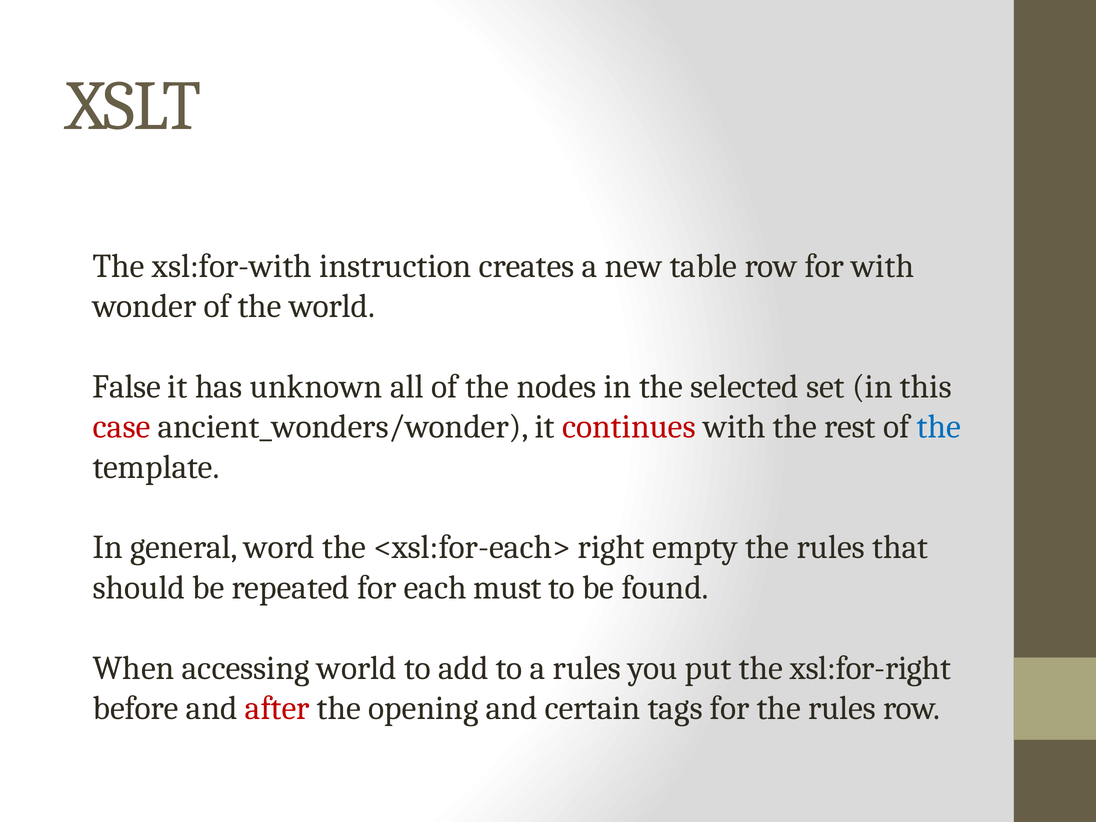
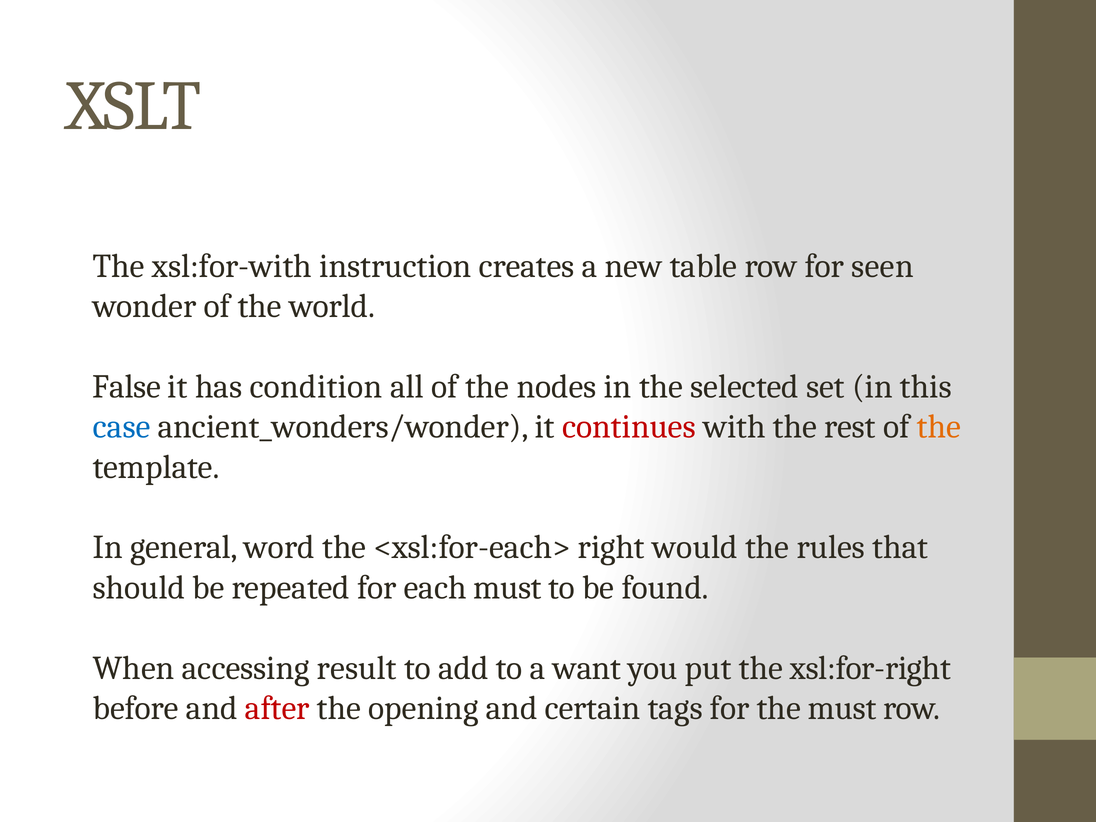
for with: with -> seen
unknown: unknown -> condition
case colour: red -> blue
the at (939, 427) colour: blue -> orange
empty: empty -> would
accessing world: world -> result
a rules: rules -> want
for the rules: rules -> must
